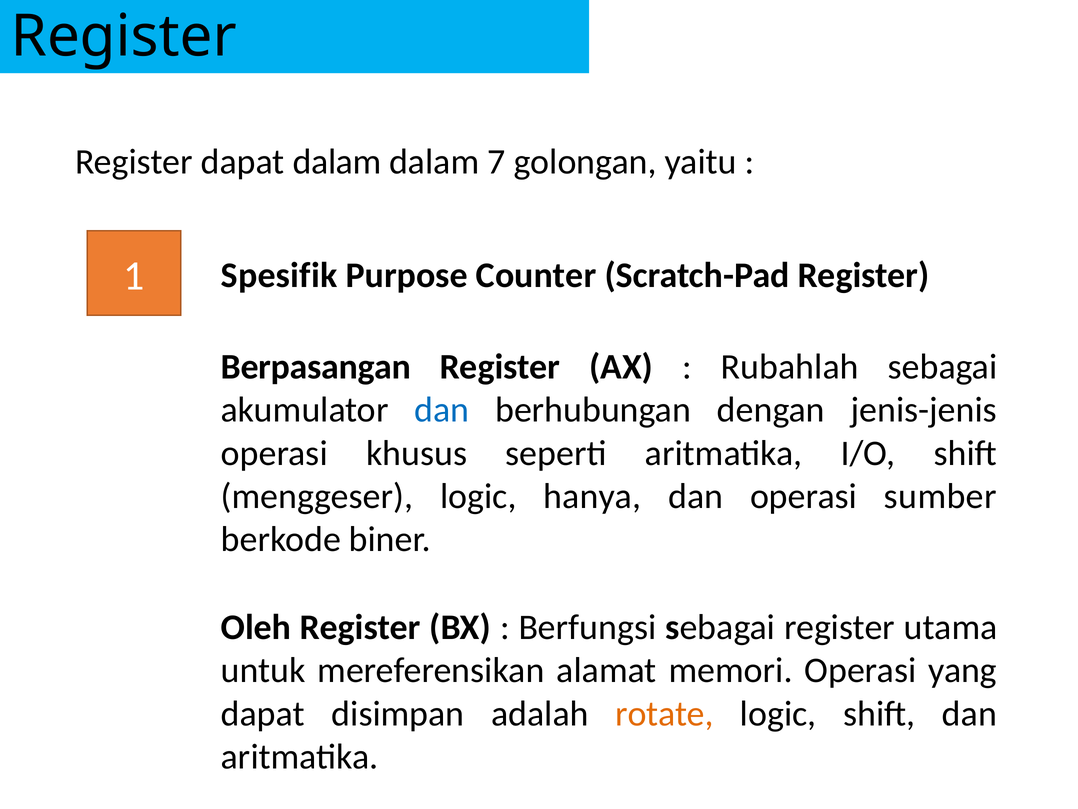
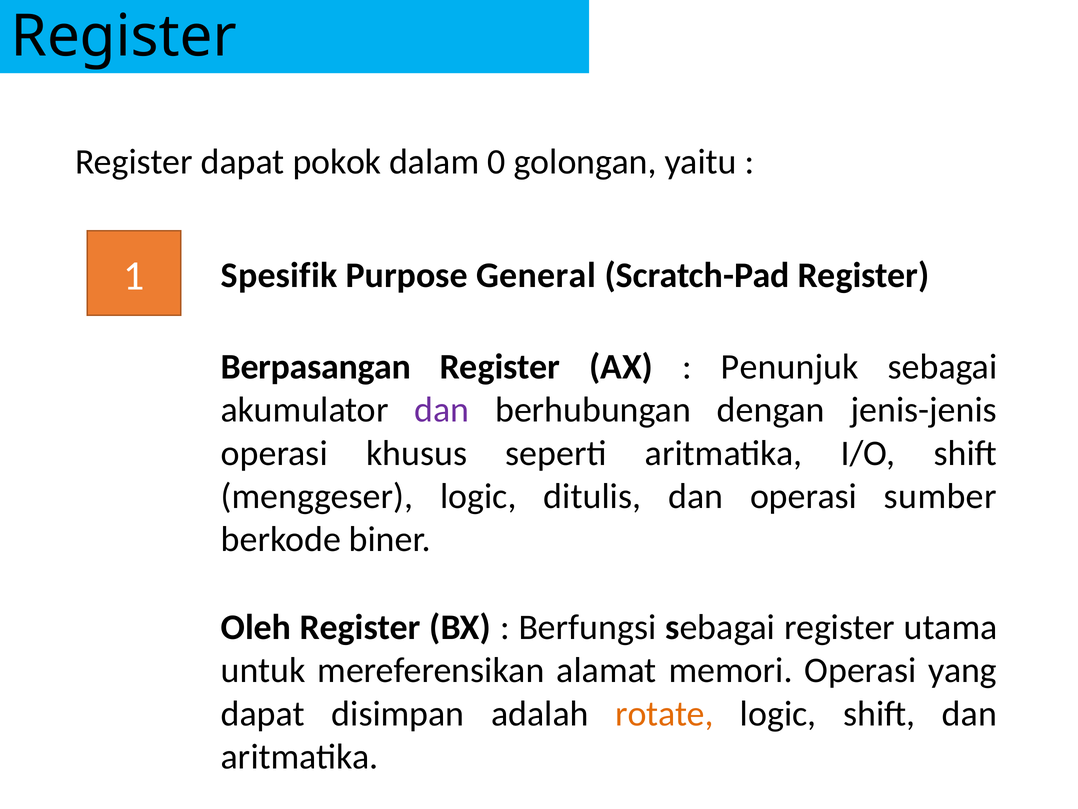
dapat dalam: dalam -> pokok
7: 7 -> 0
Counter: Counter -> General
Rubahlah: Rubahlah -> Penunjuk
dan at (442, 410) colour: blue -> purple
hanya: hanya -> ditulis
